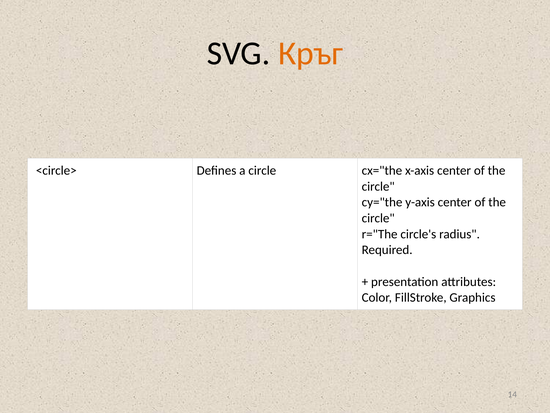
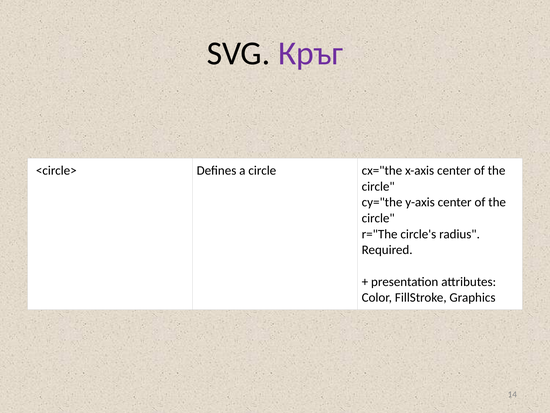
Кръг colour: orange -> purple
